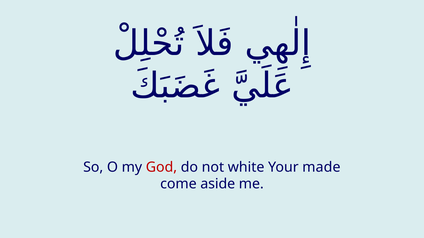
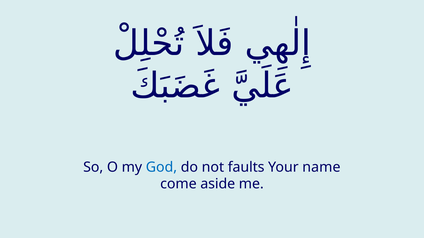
God colour: red -> blue
white: white -> faults
made: made -> name
